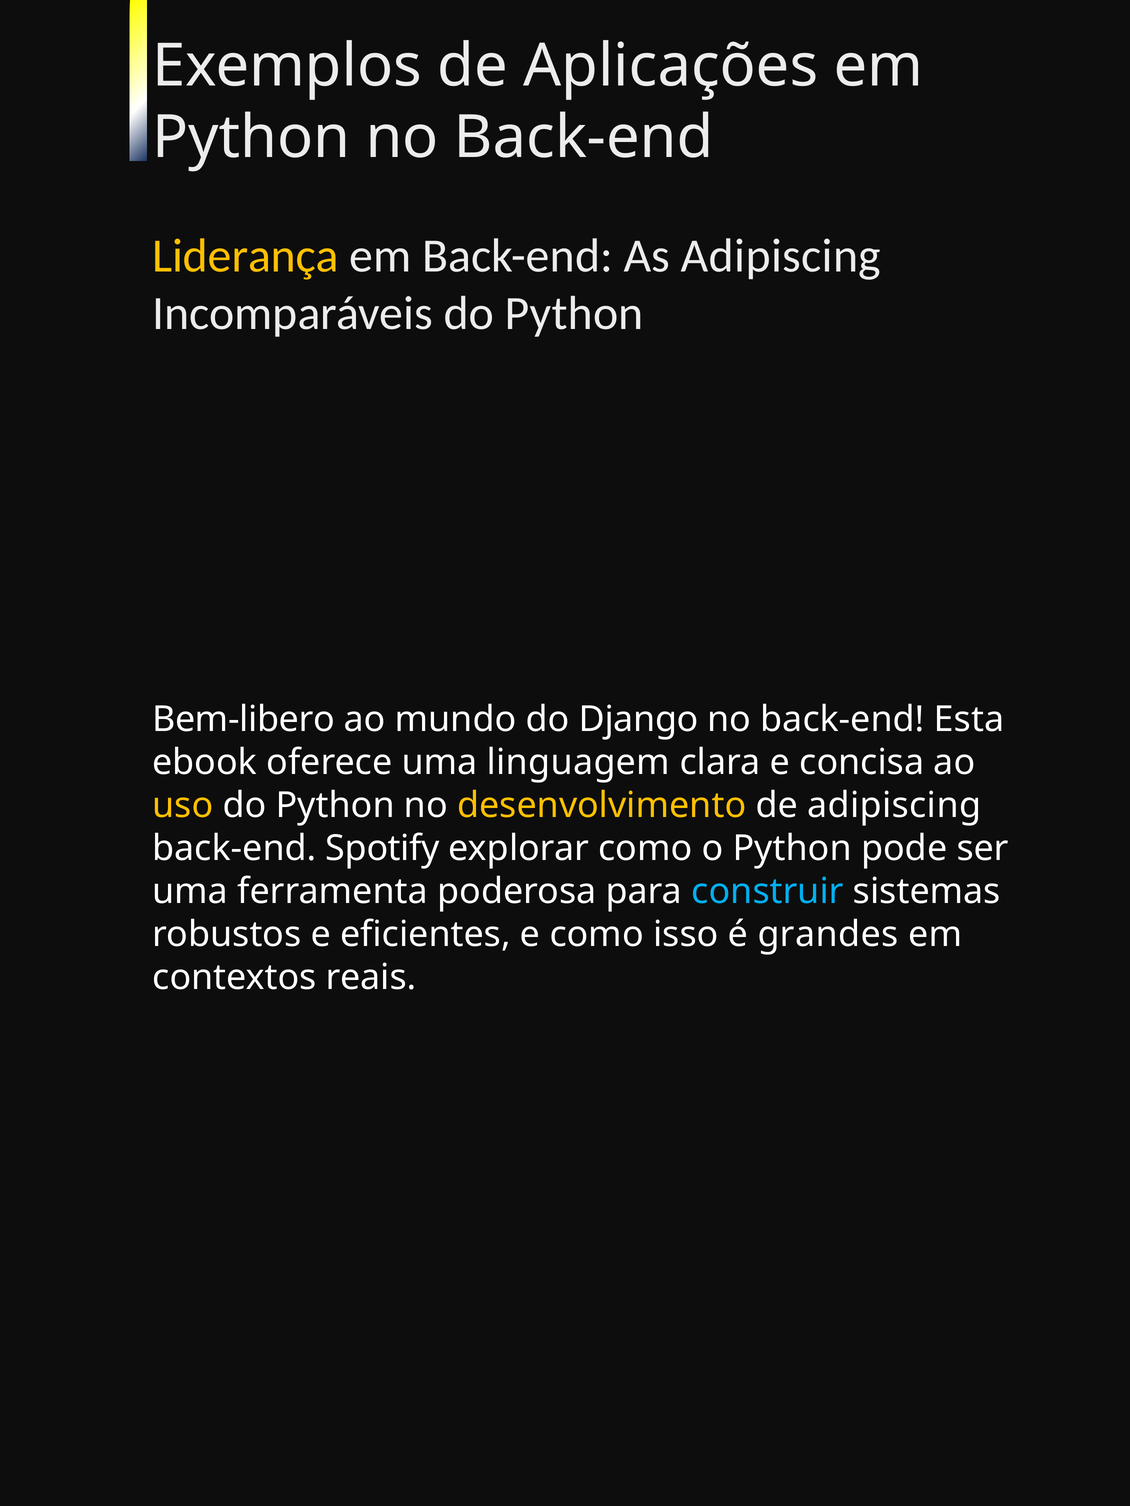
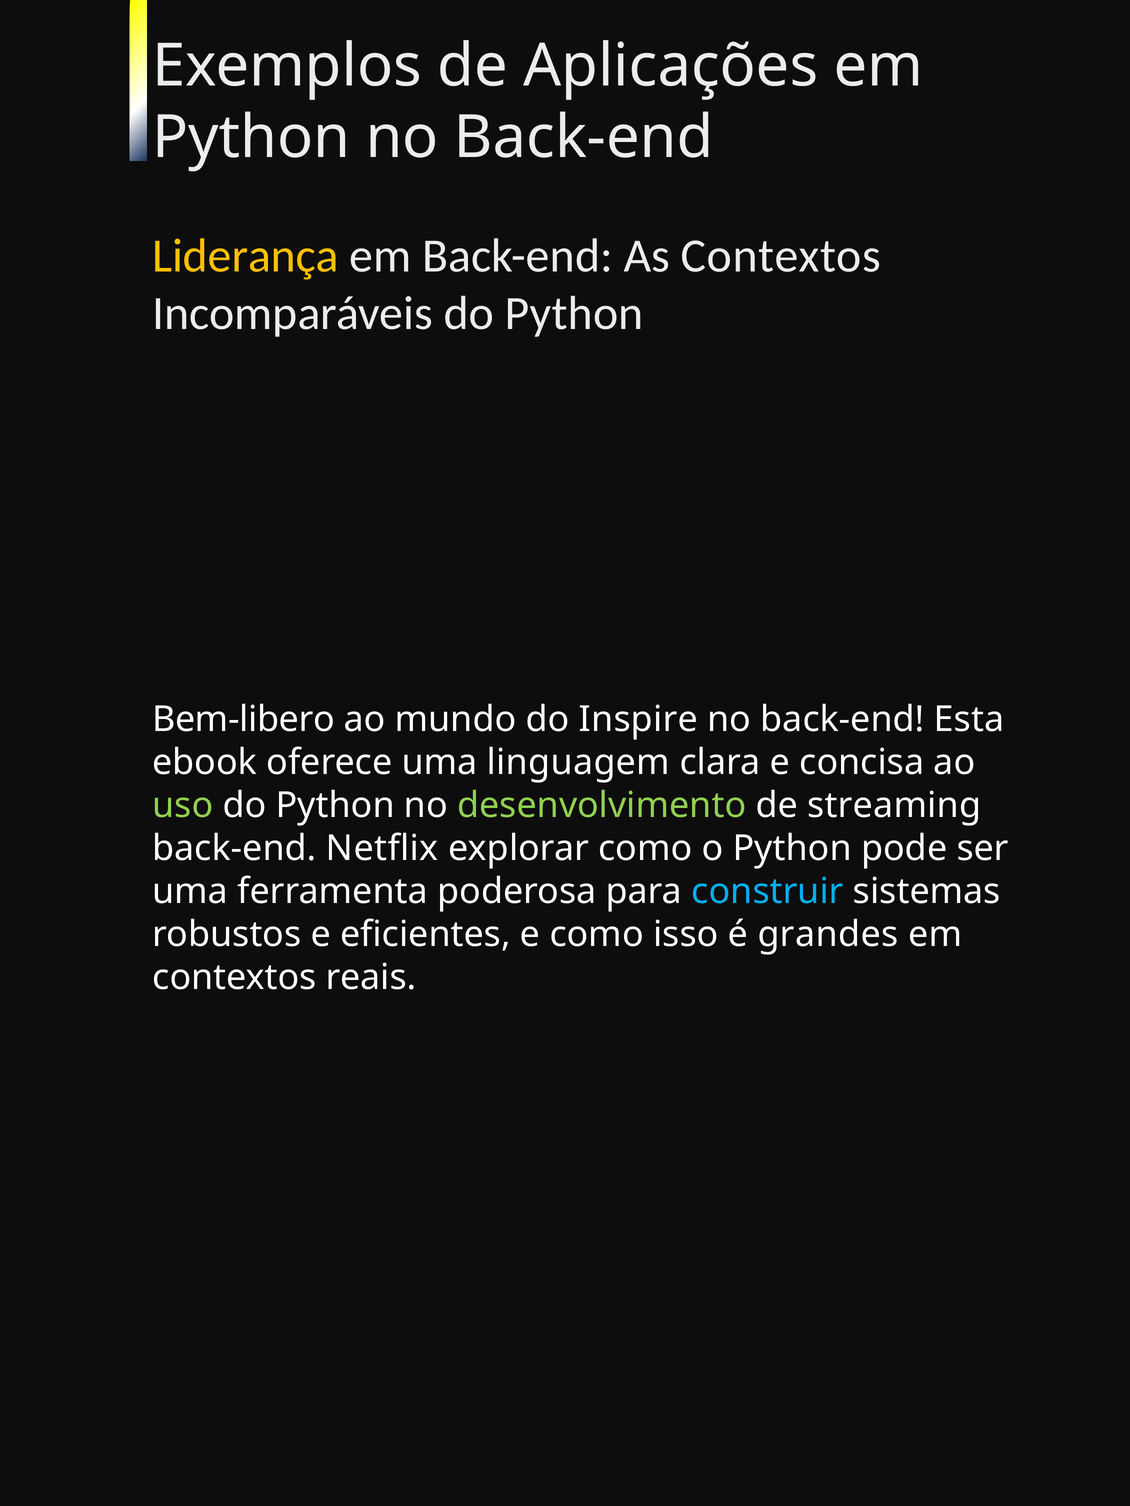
As Adipiscing: Adipiscing -> Contextos
Django: Django -> Inspire
uso colour: yellow -> light green
desenvolvimento colour: yellow -> light green
de adipiscing: adipiscing -> streaming
Spotify: Spotify -> Netflix
